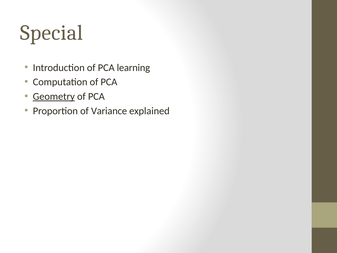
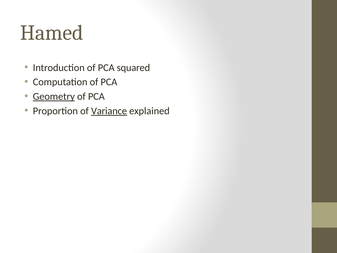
Special: Special -> Hamed
learning: learning -> squared
Variance underline: none -> present
